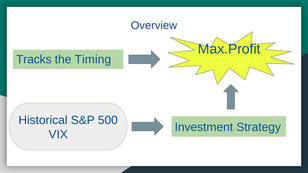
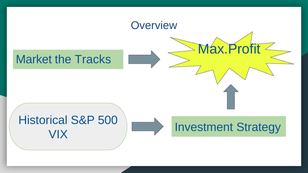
Tracks: Tracks -> Market
Timing: Timing -> Tracks
